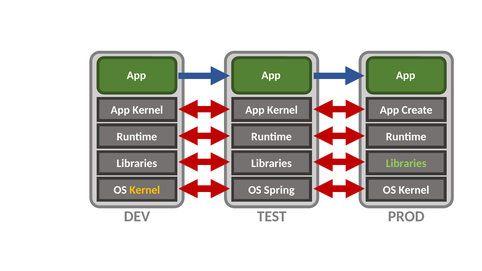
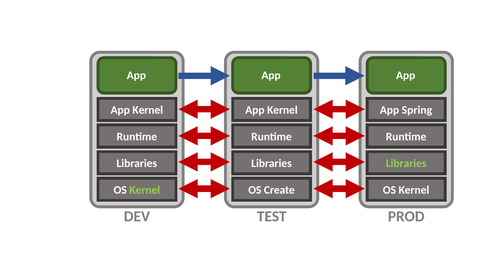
Create: Create -> Spring
Kernel at (145, 190) colour: yellow -> light green
Spring: Spring -> Create
